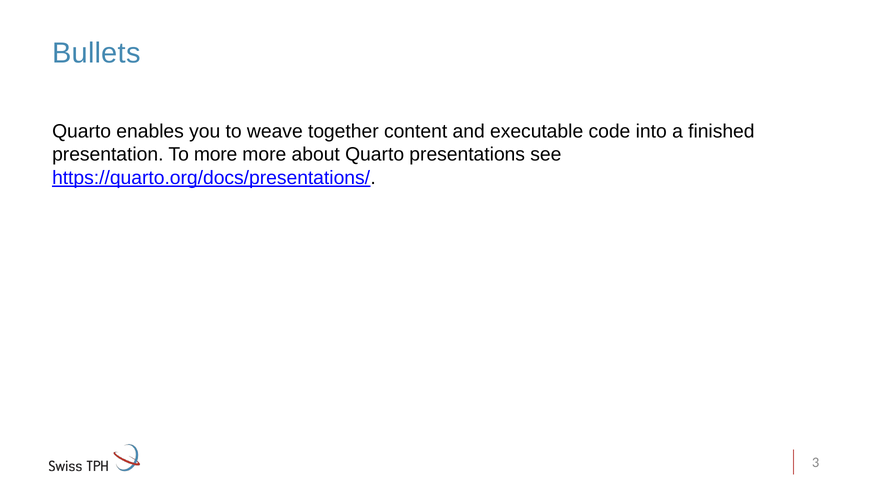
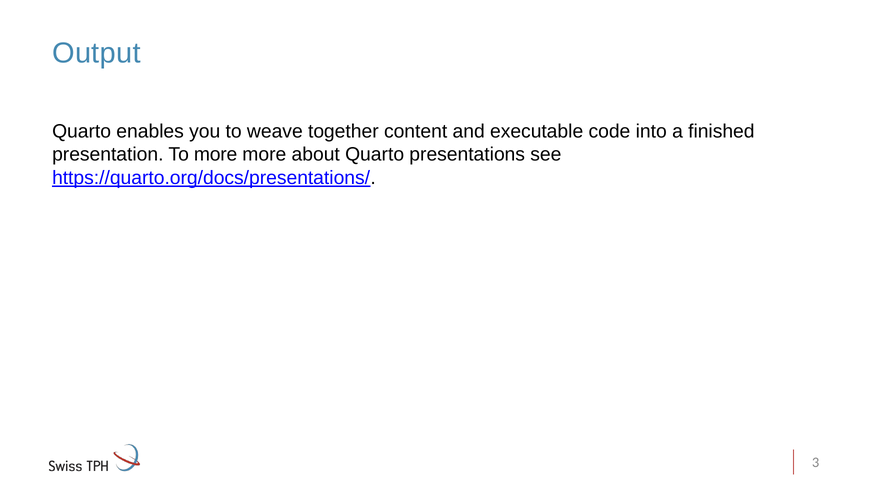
Bullets: Bullets -> Output
